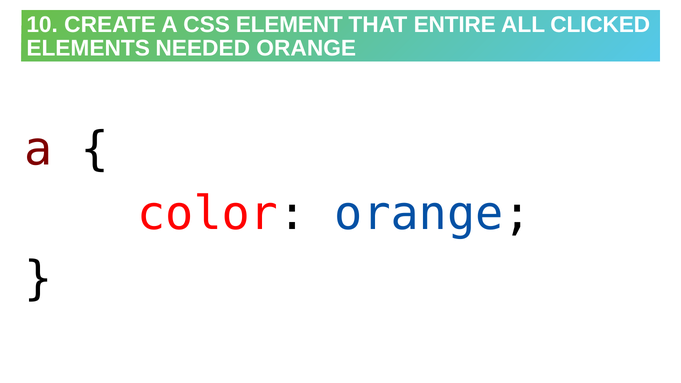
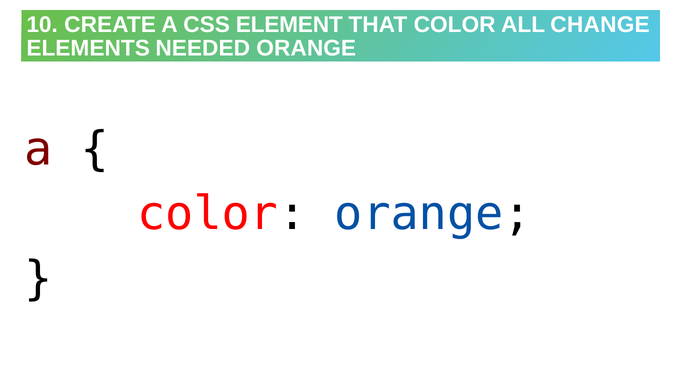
THAT ENTIRE: ENTIRE -> COLOR
CLICKED: CLICKED -> CHANGE
